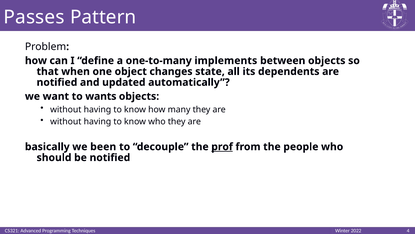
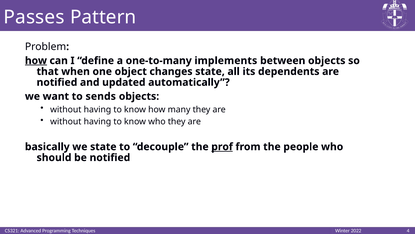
how at (36, 61) underline: none -> present
wants: wants -> sends
we been: been -> state
